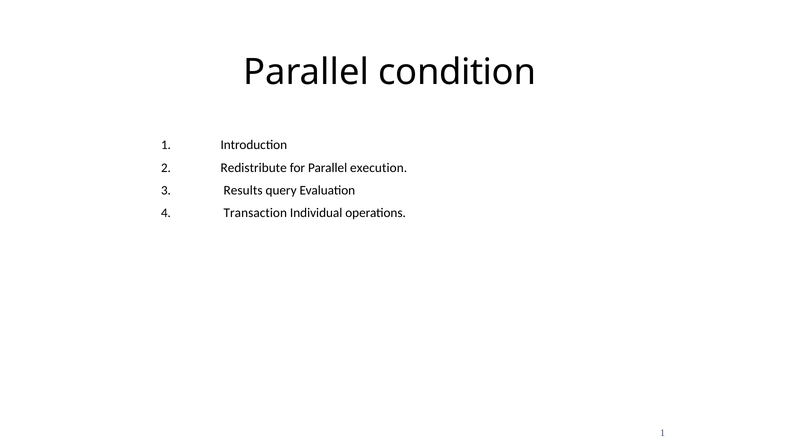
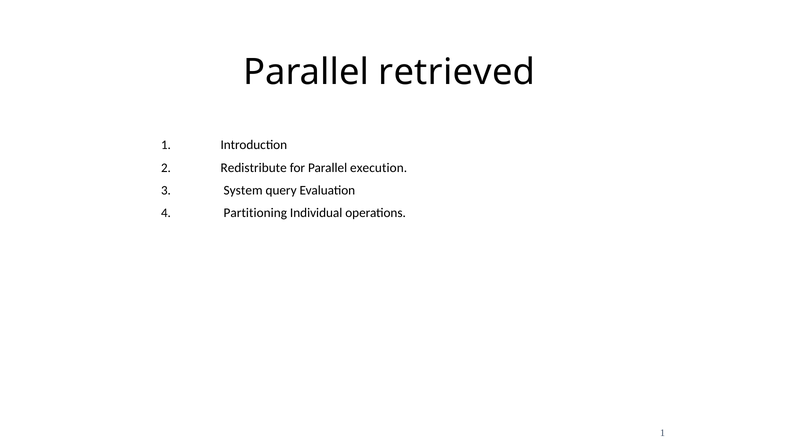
condition: condition -> retrieved
Results: Results -> System
Transaction: Transaction -> Partitioning
